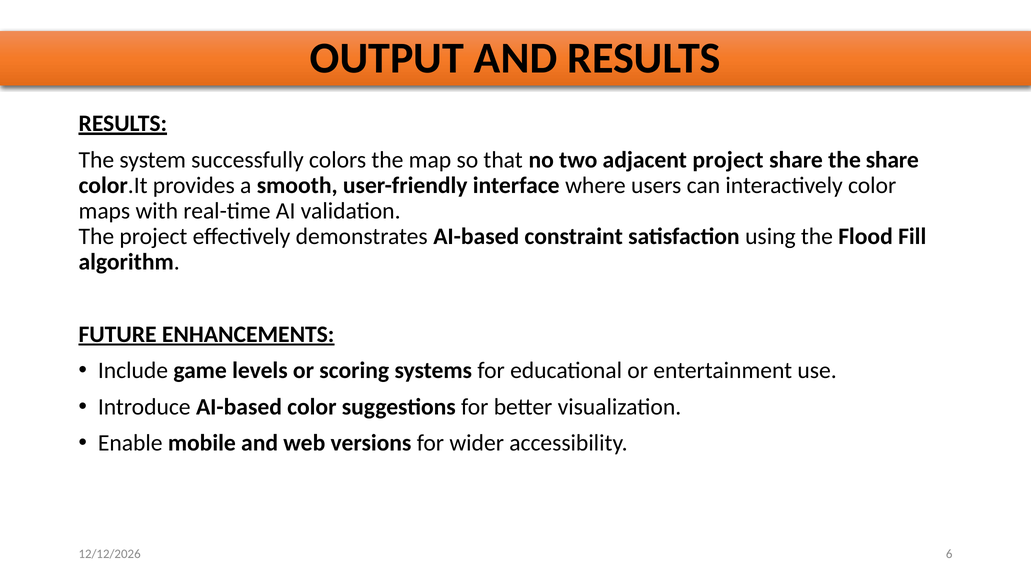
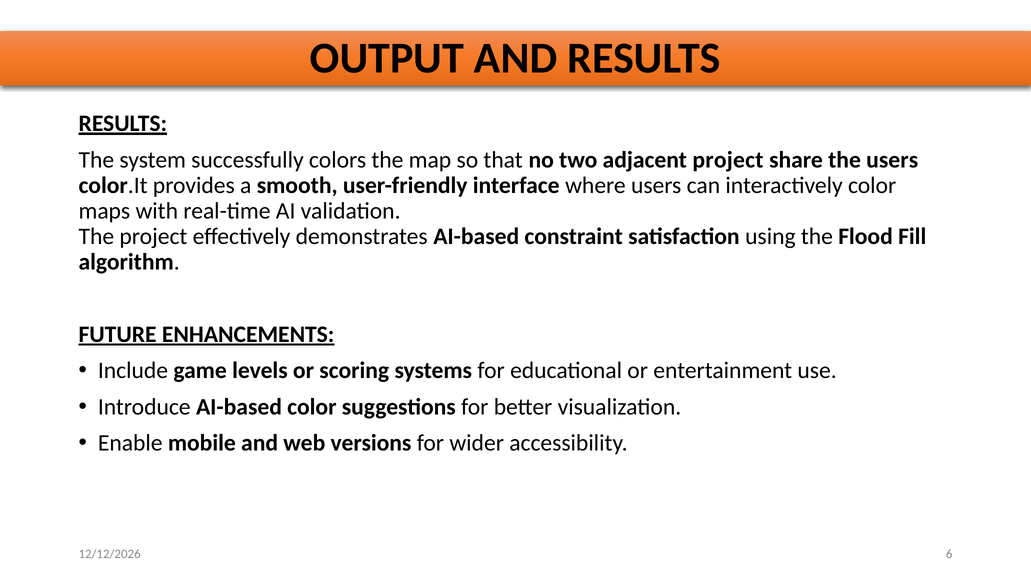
the share: share -> users
